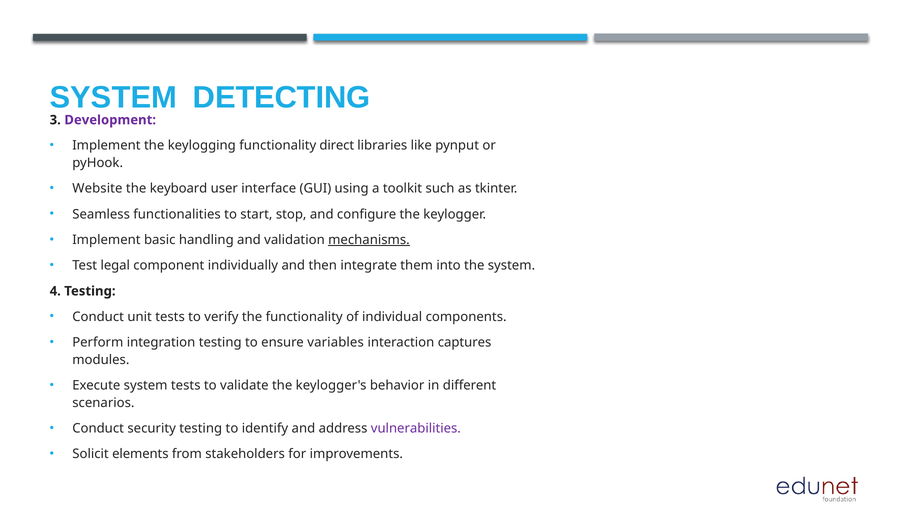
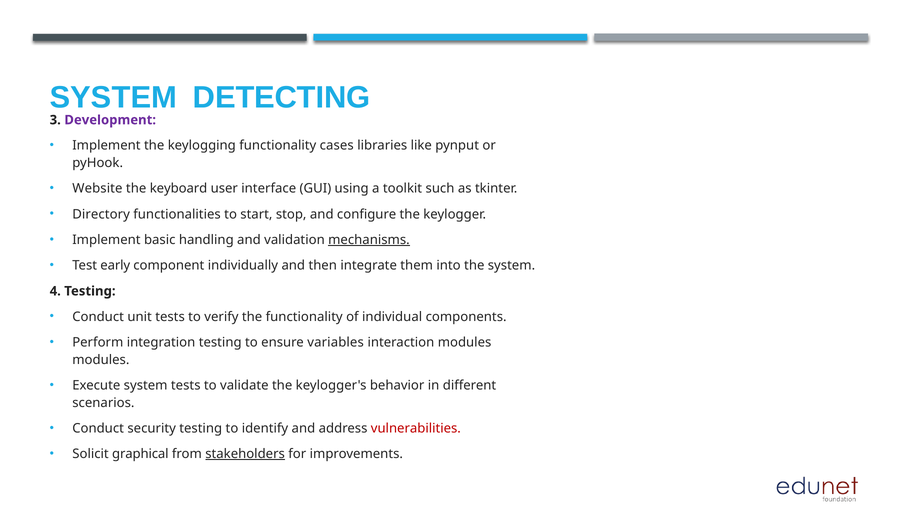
direct: direct -> cases
Seamless: Seamless -> Directory
legal: legal -> early
interaction captures: captures -> modules
vulnerabilities colour: purple -> red
elements: elements -> graphical
stakeholders underline: none -> present
